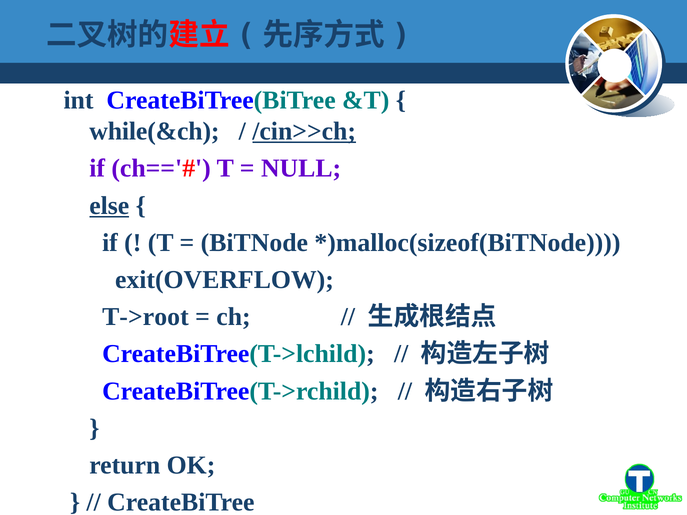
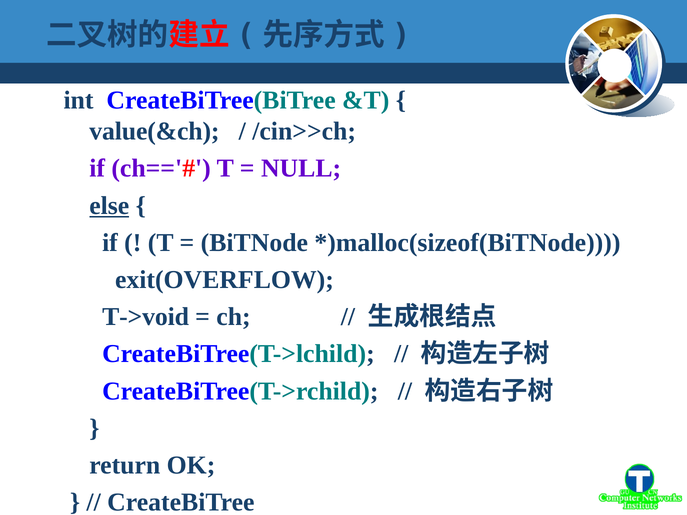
while(&ch: while(&ch -> value(&ch
/cin>>ch underline: present -> none
T->root: T->root -> T->void
